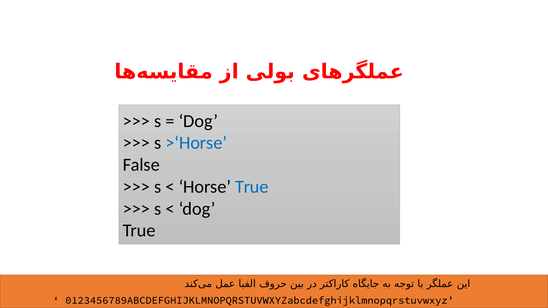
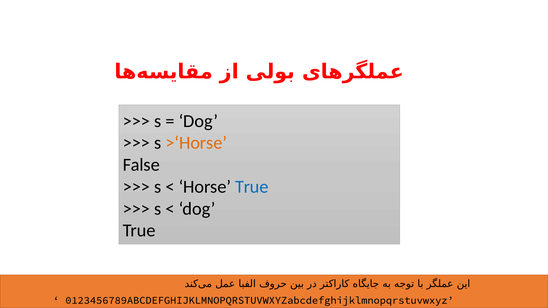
>‘Horse colour: blue -> orange
